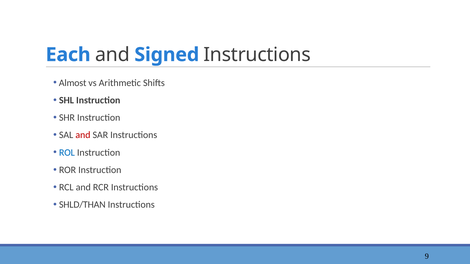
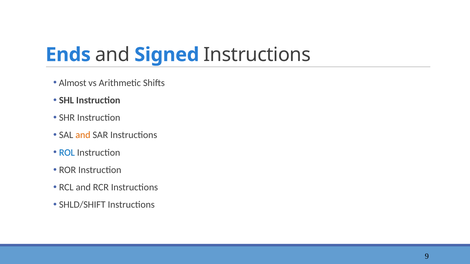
Each: Each -> Ends
and at (83, 135) colour: red -> orange
SHLD/THAN: SHLD/THAN -> SHLD/SHIFT
